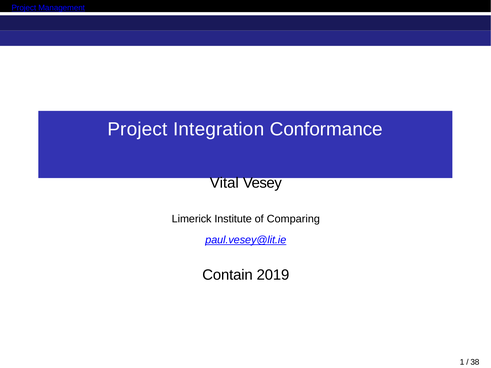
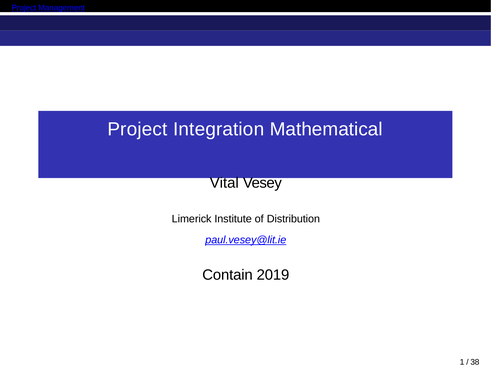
Conformance: Conformance -> Mathematical
Comparing: Comparing -> Distribution
